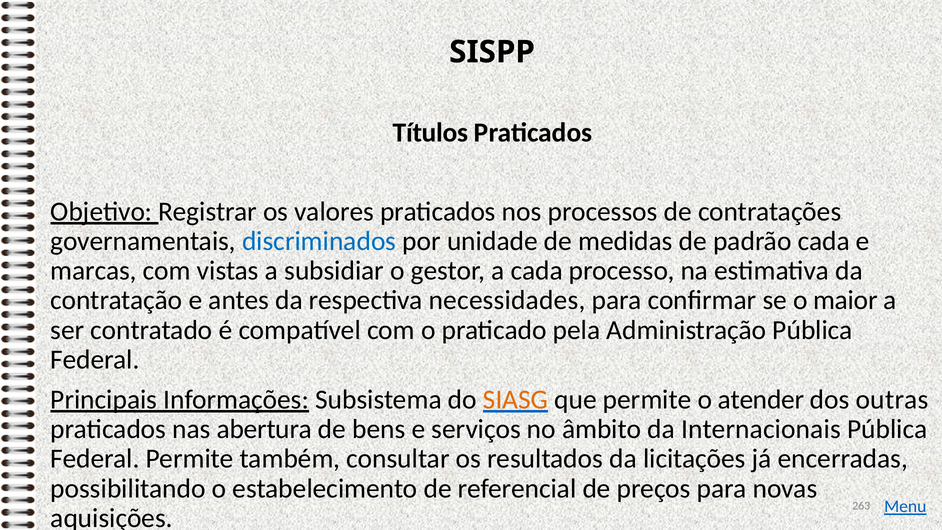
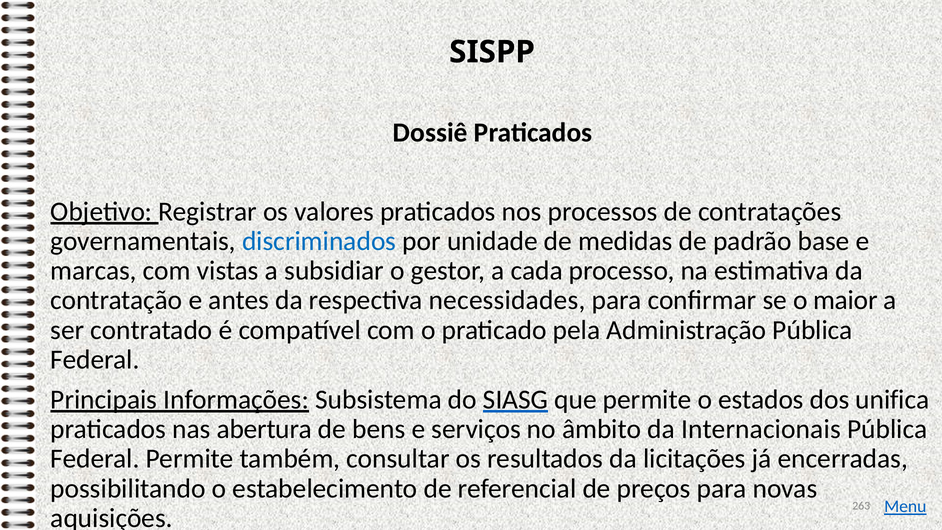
Títulos: Títulos -> Dossiê
padrão cada: cada -> base
SIASG colour: orange -> black
atender: atender -> estados
outras: outras -> unifica
